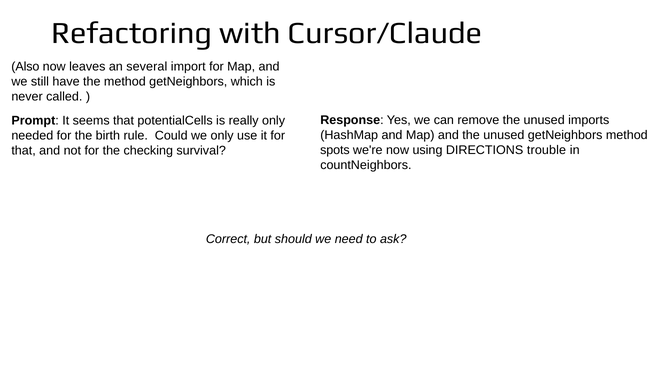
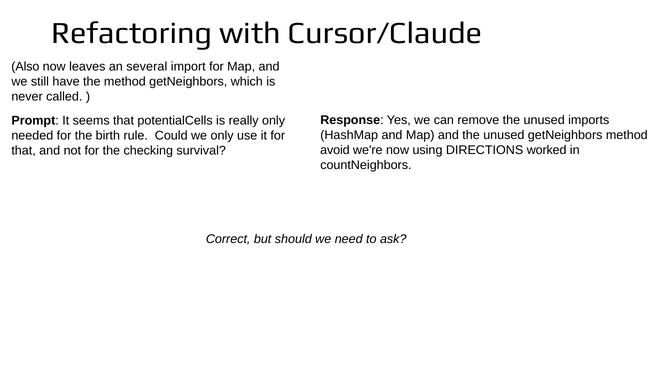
spots: spots -> avoid
trouble: trouble -> worked
